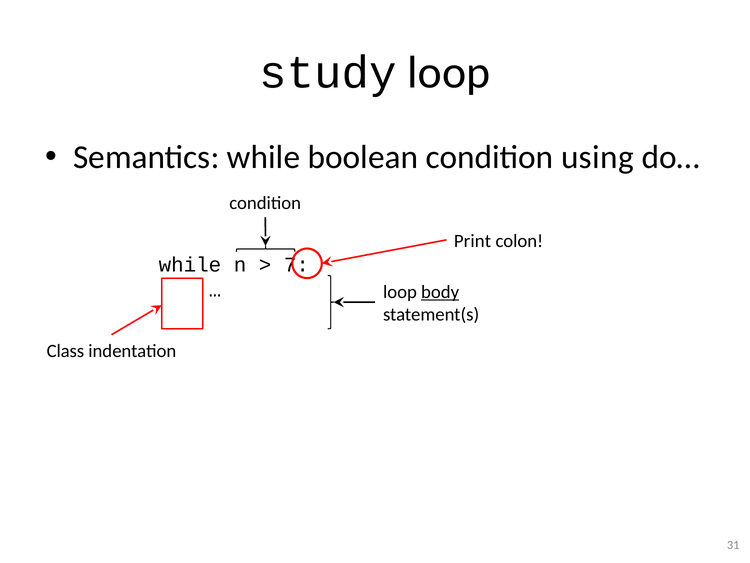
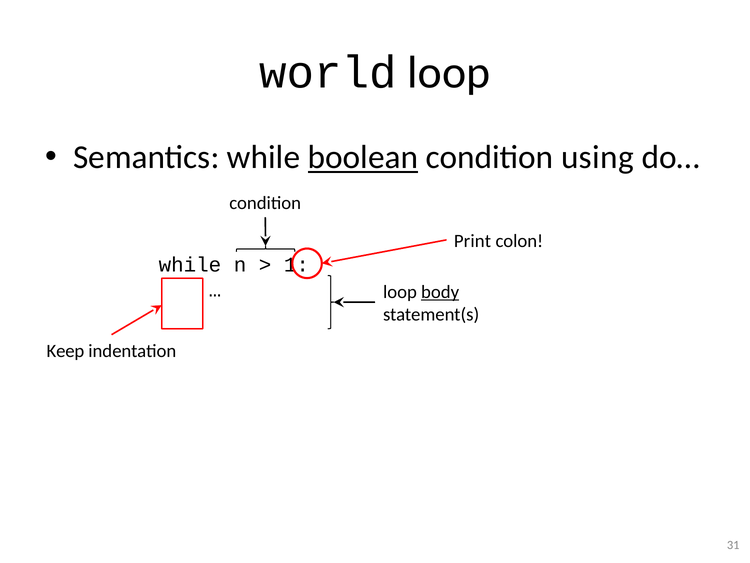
study: study -> world
boolean underline: none -> present
7: 7 -> 1
Class: Class -> Keep
